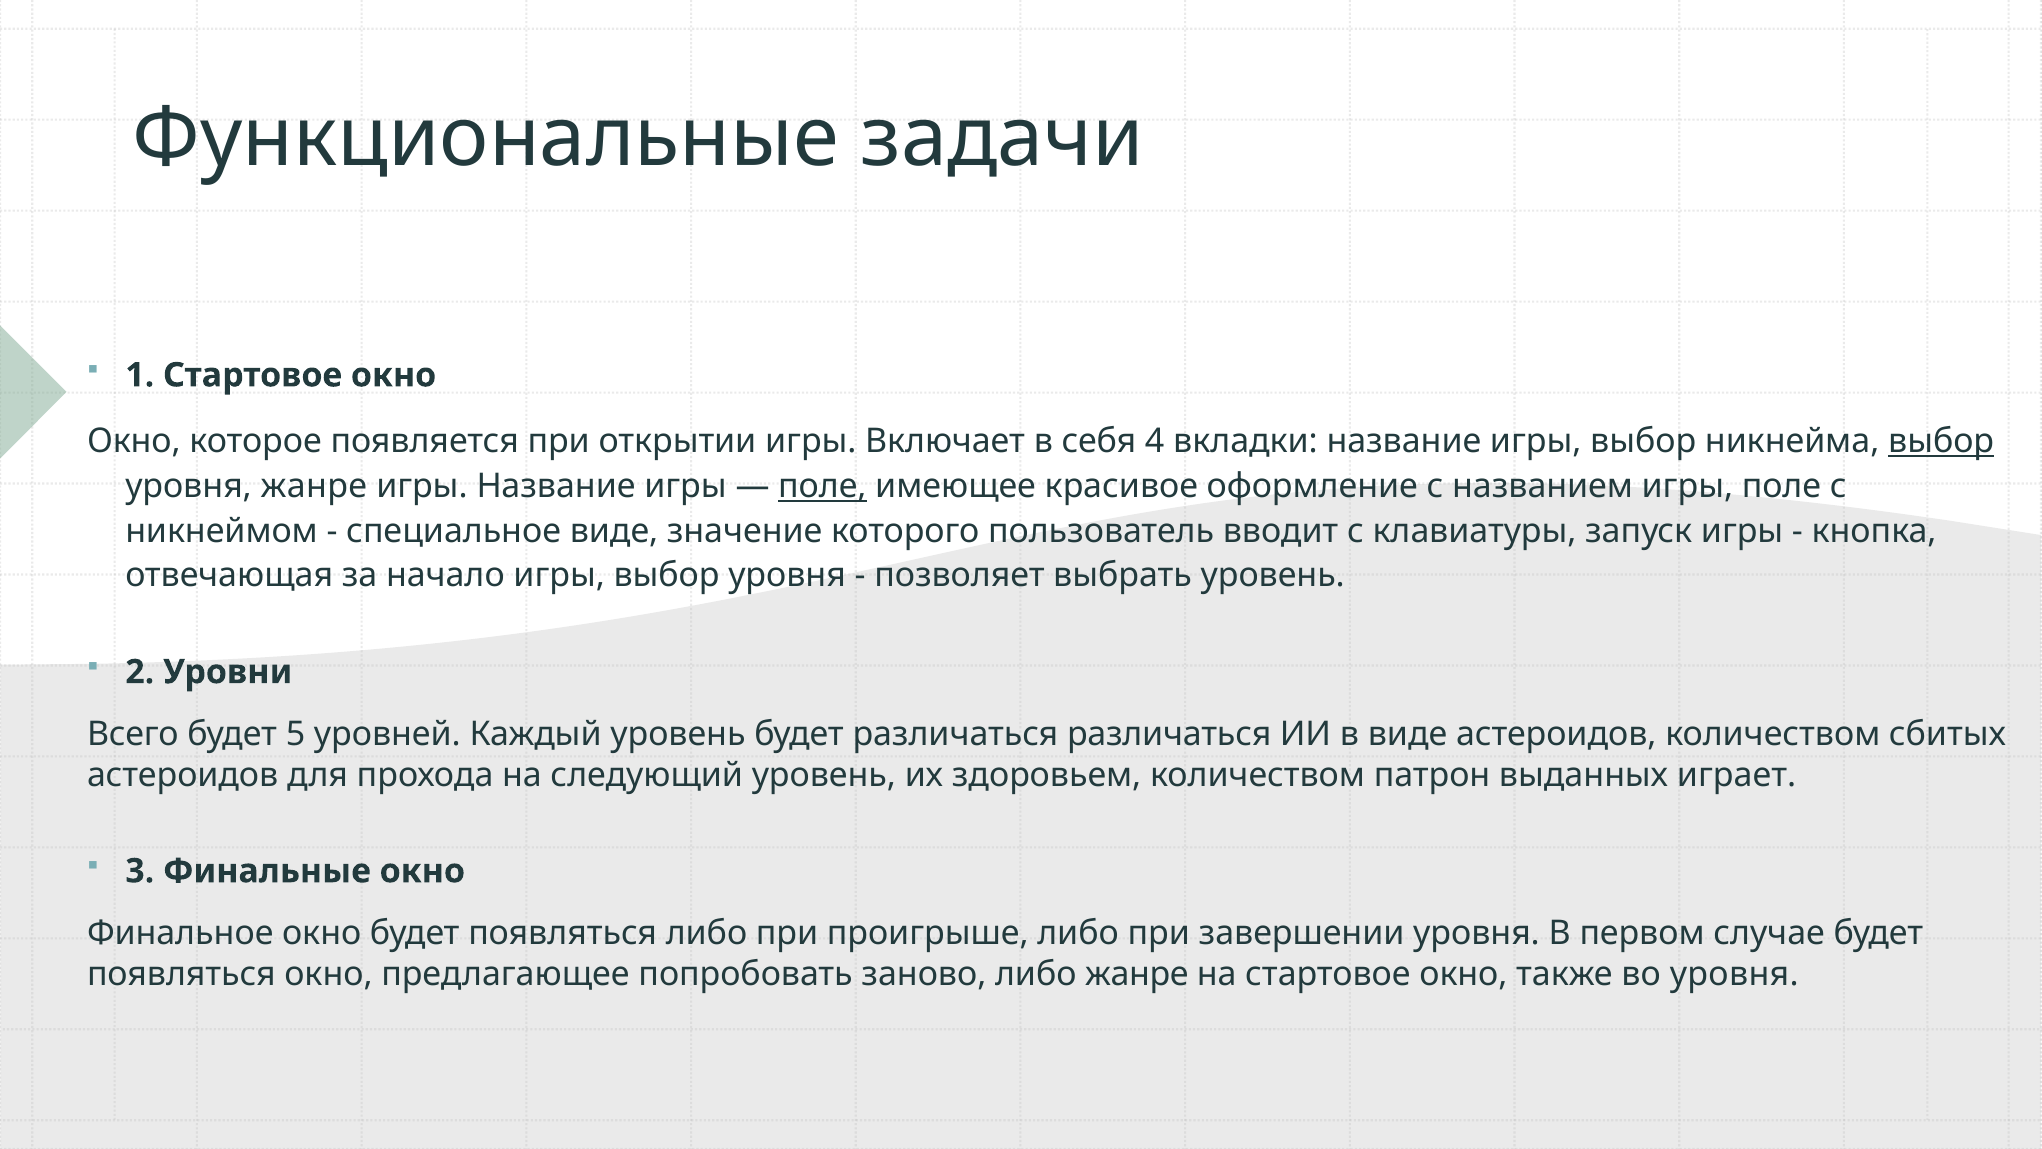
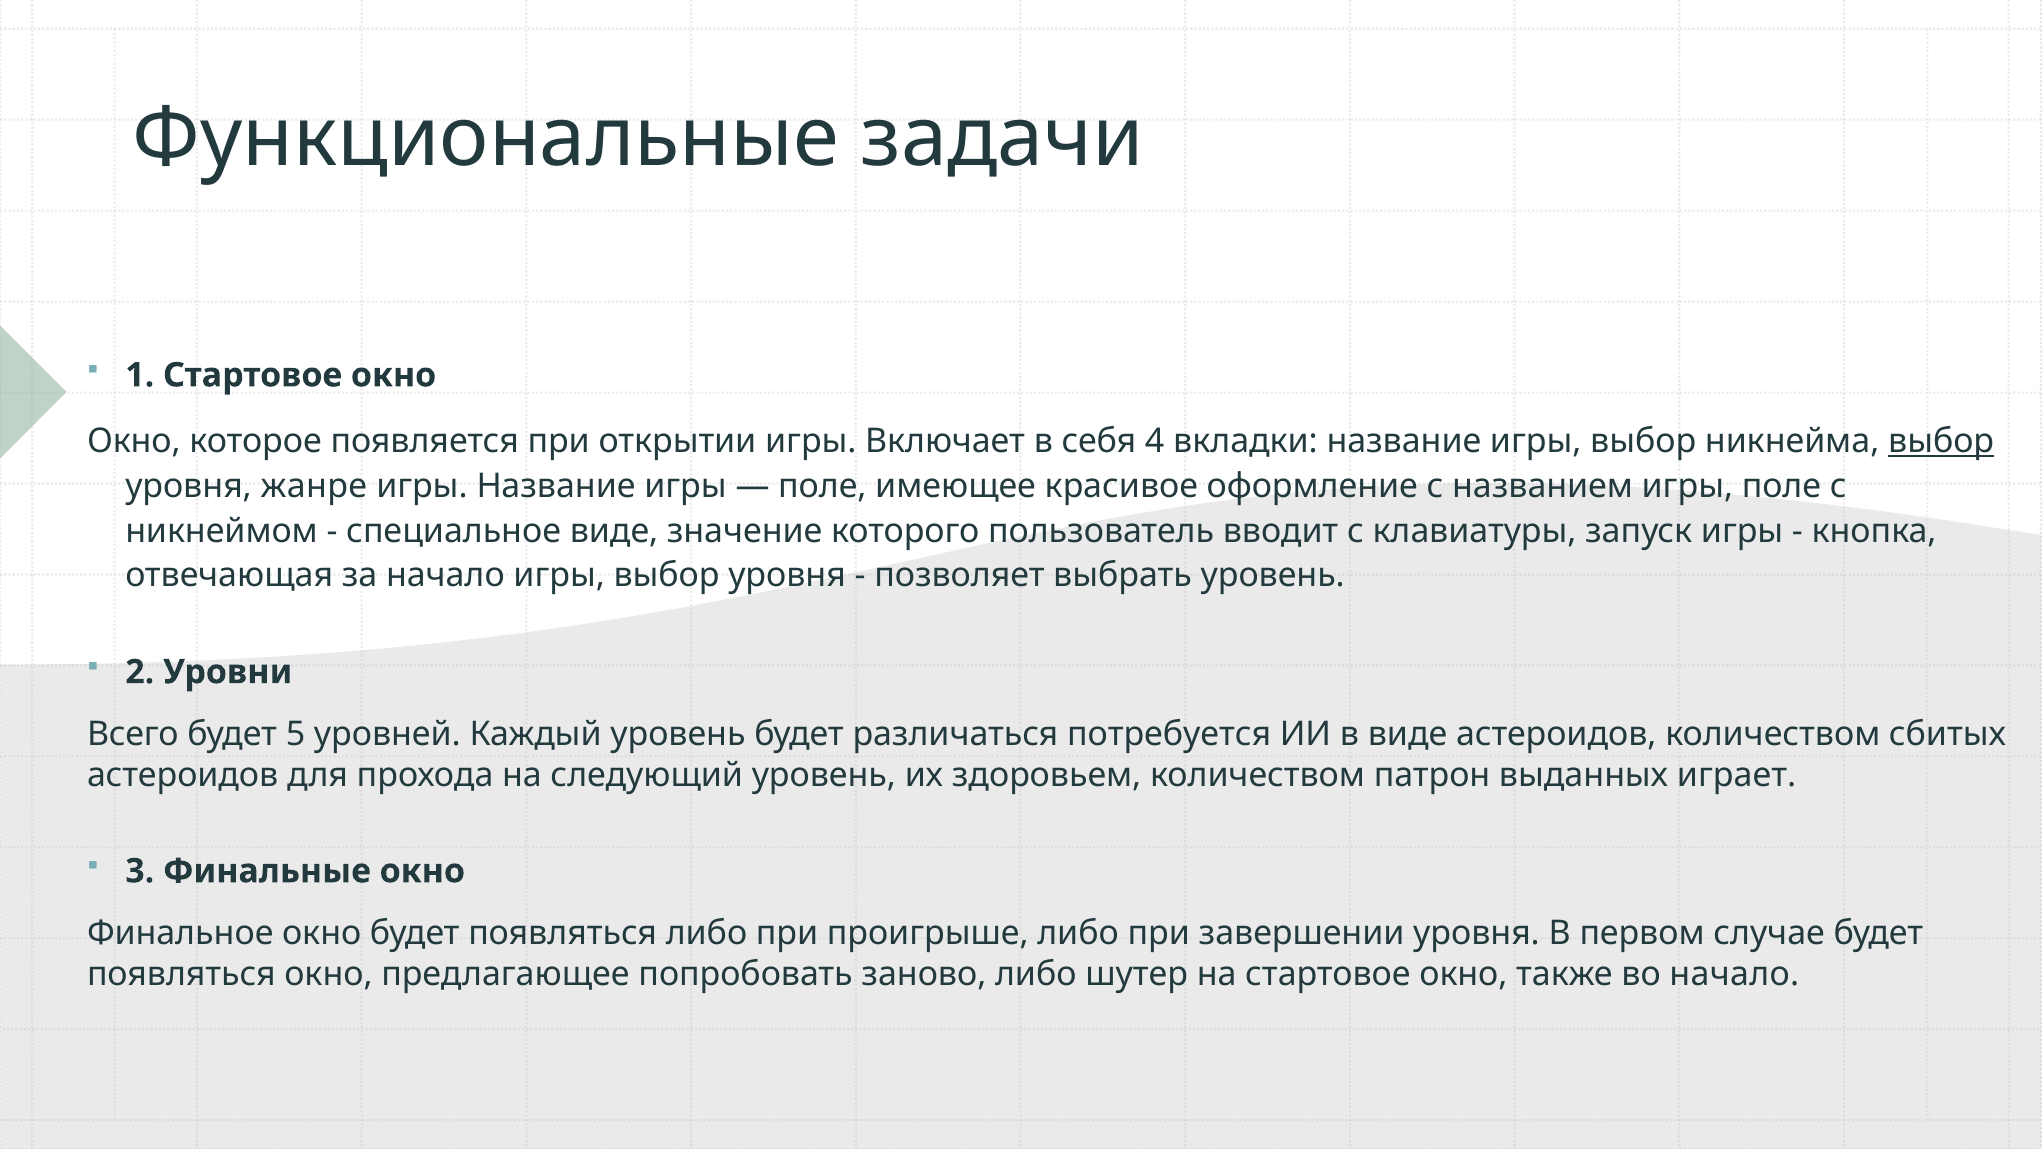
поле at (822, 486) underline: present -> none
различаться различаться: различаться -> потребуется
либо жанре: жанре -> шутер
во уровня: уровня -> начало
